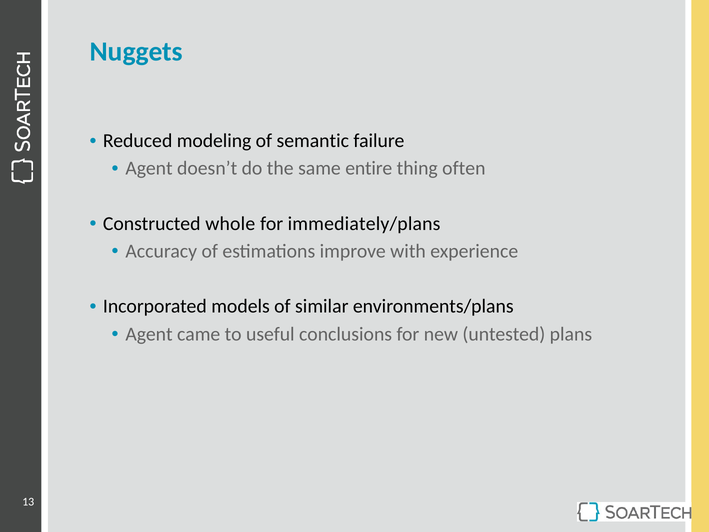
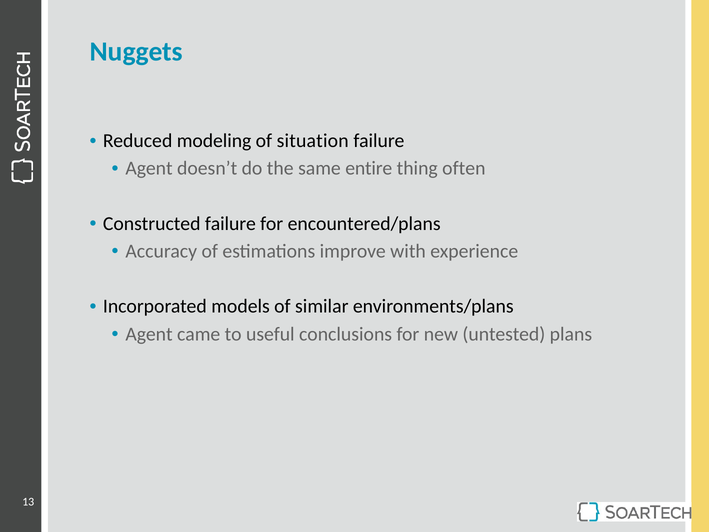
semantic: semantic -> situation
Constructed whole: whole -> failure
immediately/plans: immediately/plans -> encountered/plans
